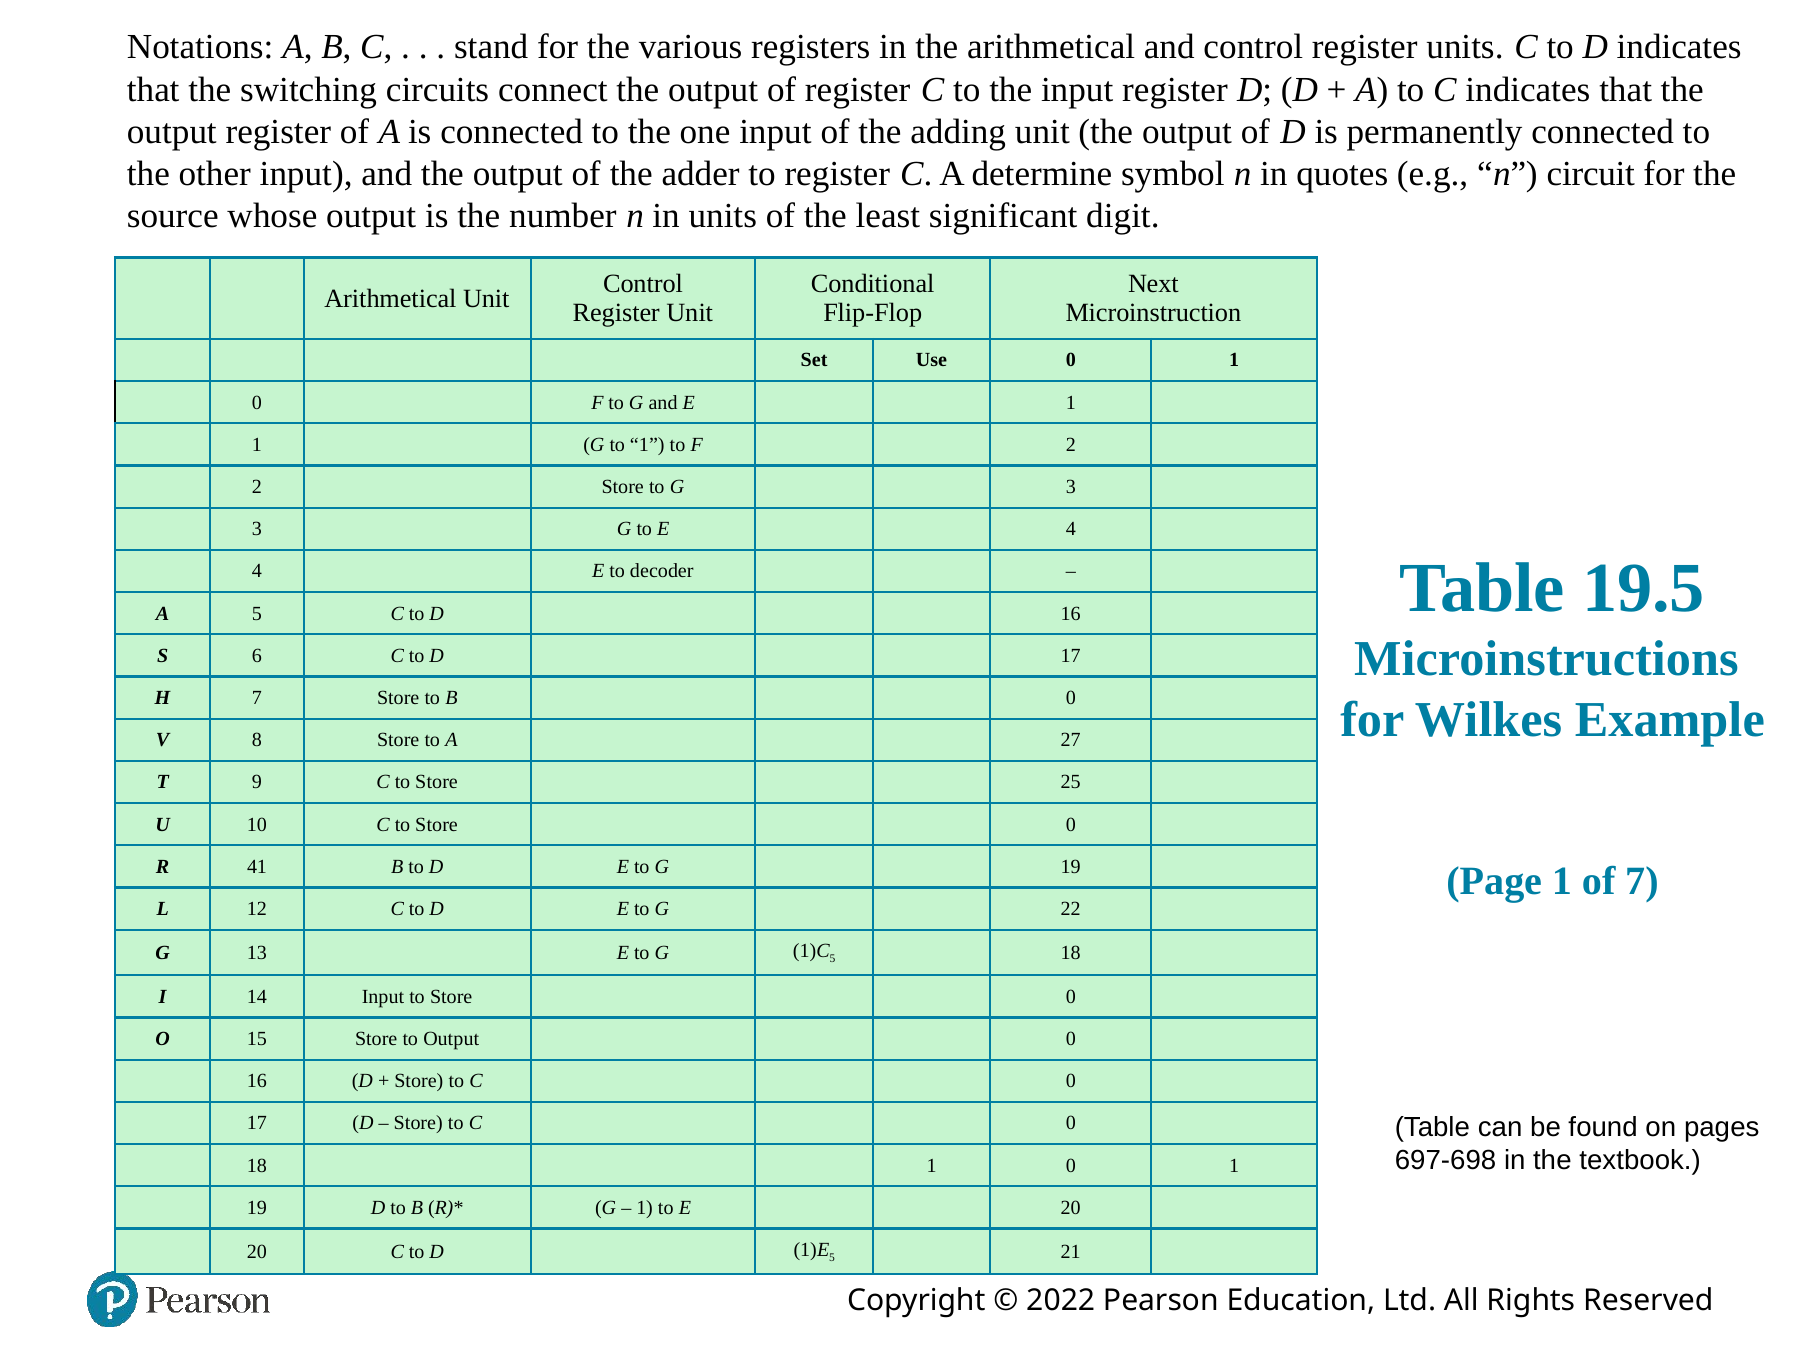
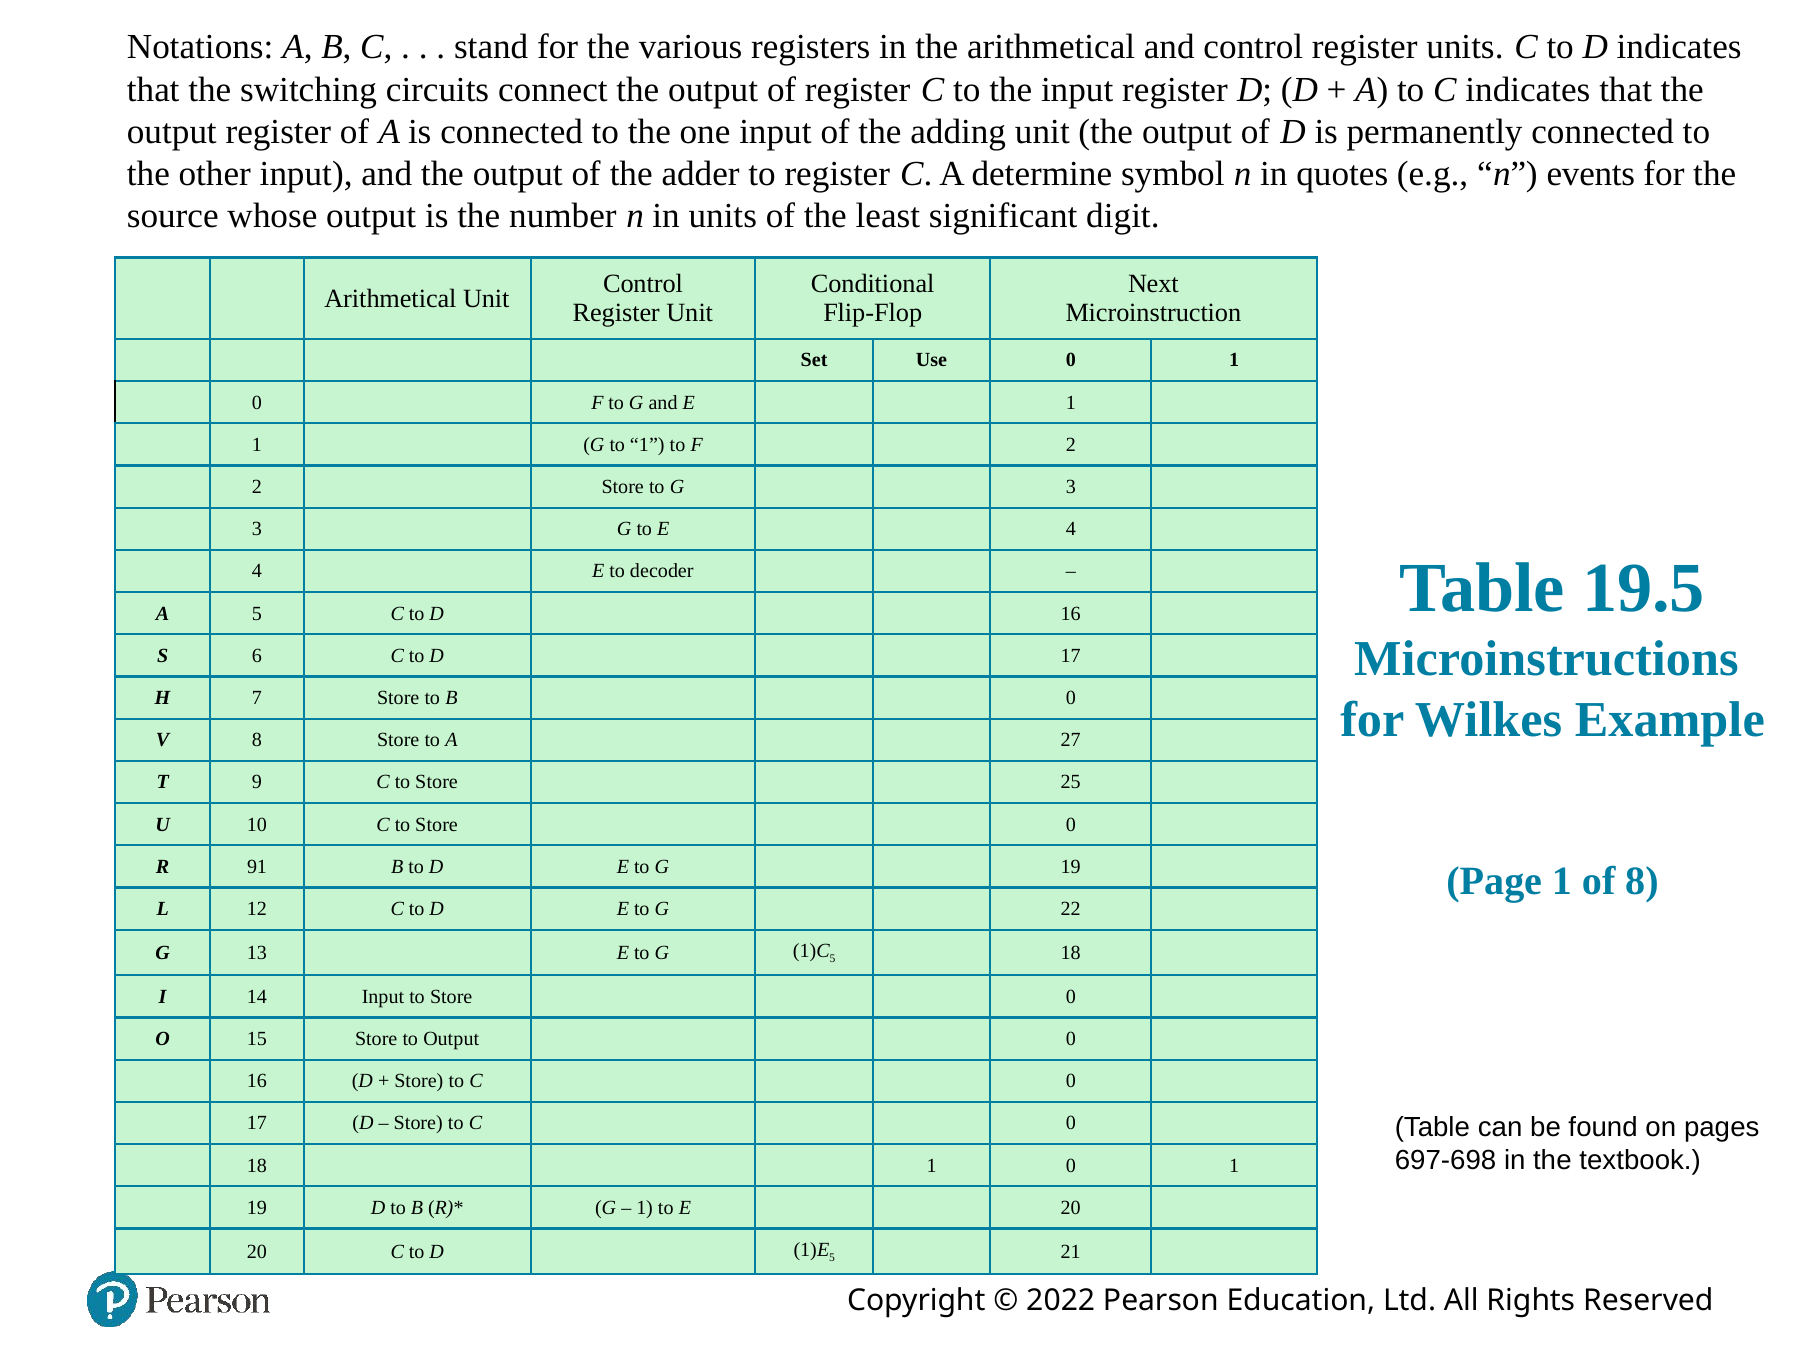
circuit: circuit -> events
41: 41 -> 91
of 7: 7 -> 8
